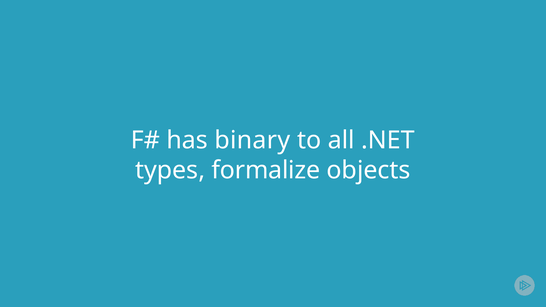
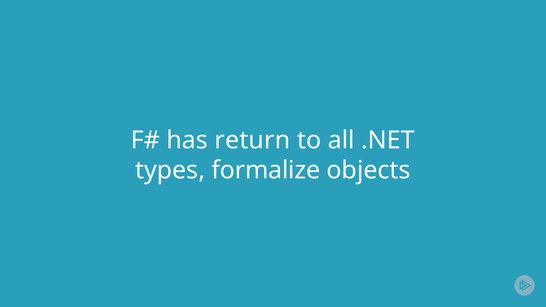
binary: binary -> return
